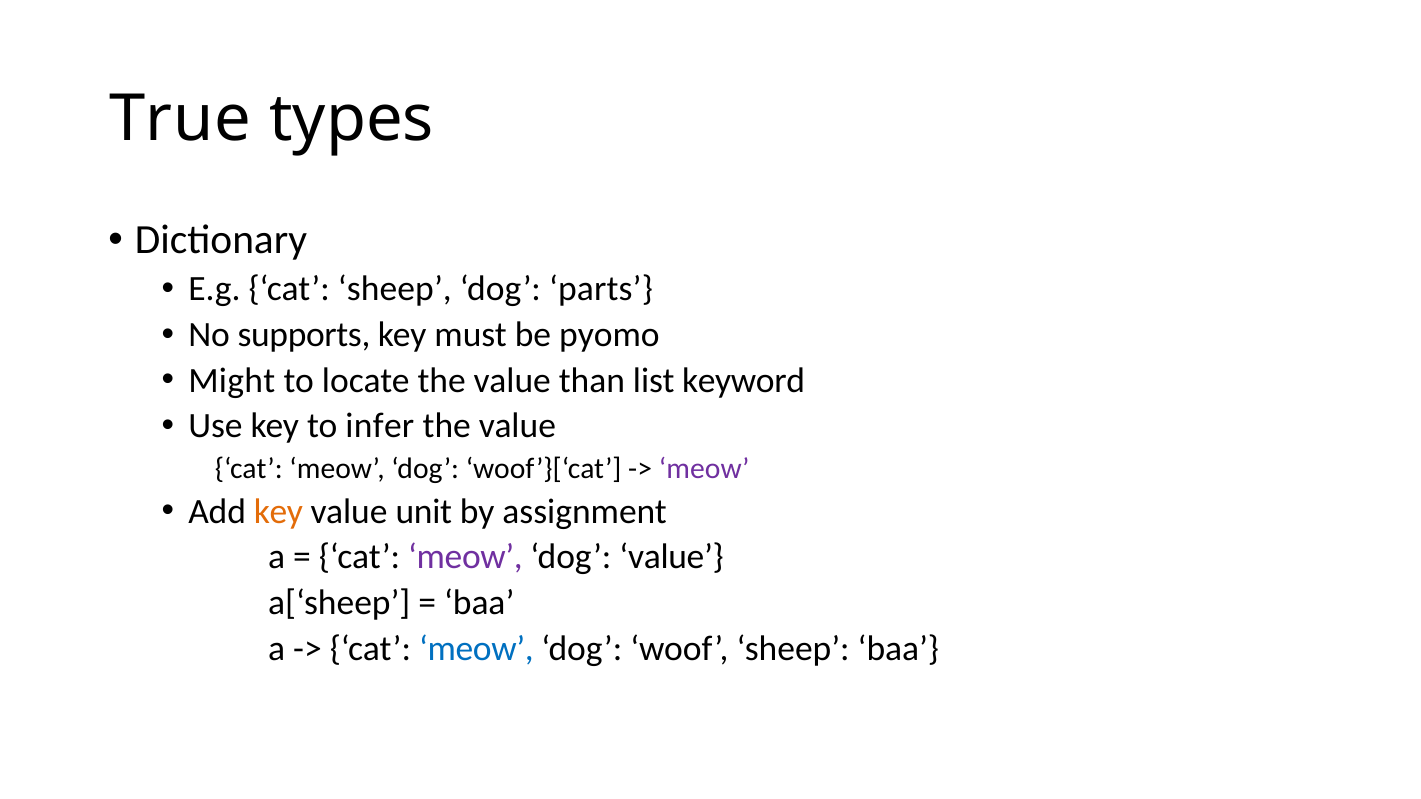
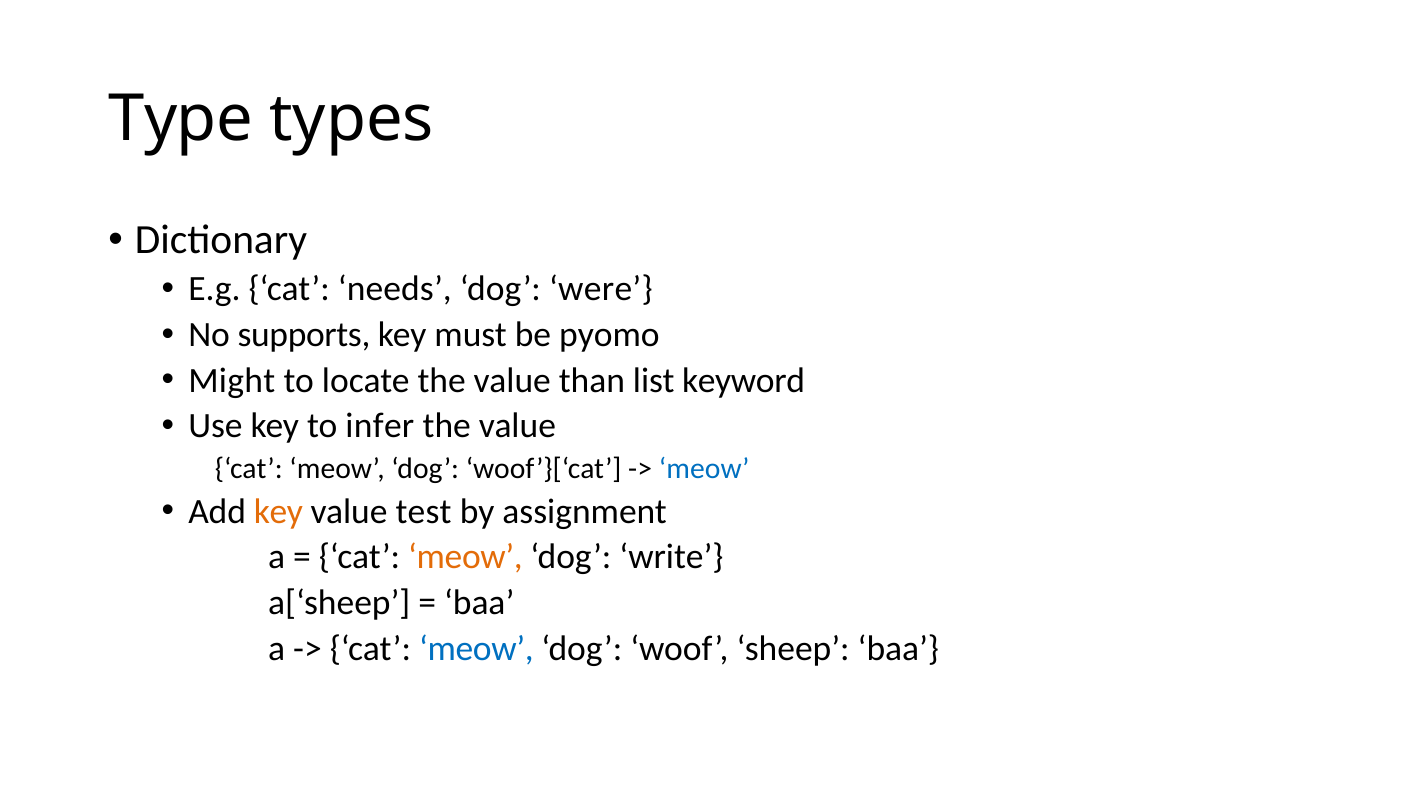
True: True -> Type
cat sheep: sheep -> needs
parts: parts -> were
meow at (704, 469) colour: purple -> blue
unit: unit -> test
meow at (465, 557) colour: purple -> orange
dog value: value -> write
